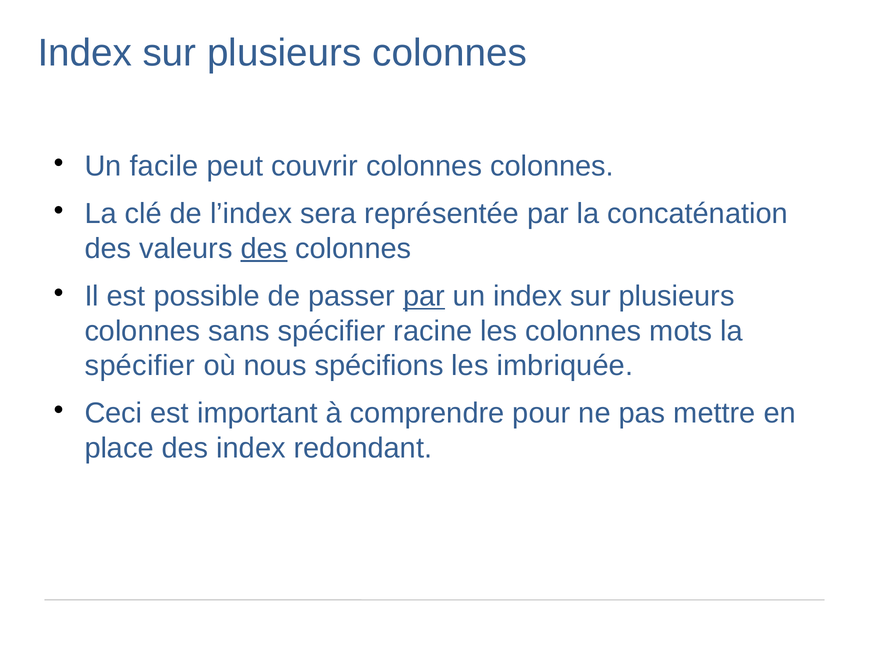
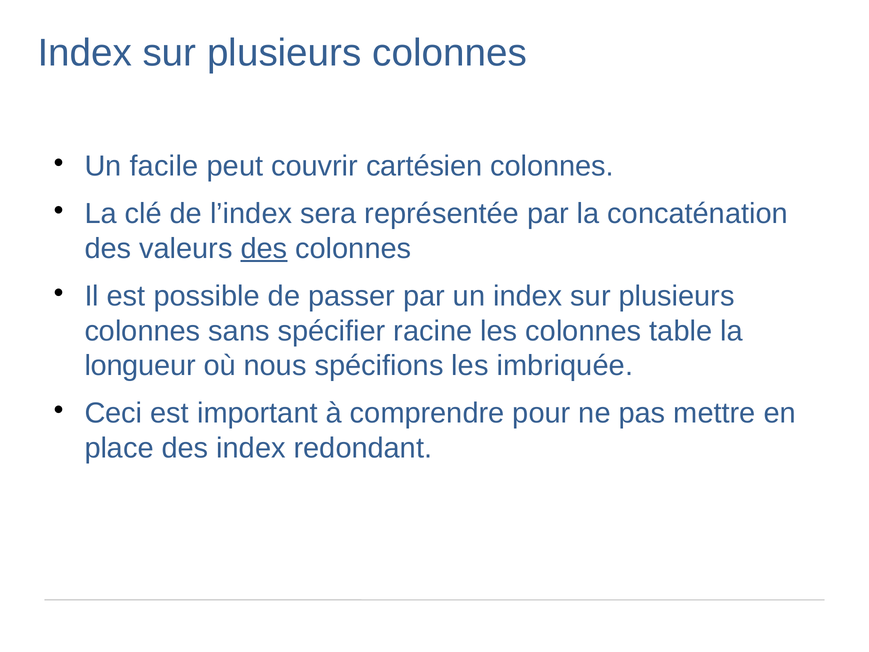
couvrir colonnes: colonnes -> cartésien
par at (424, 296) underline: present -> none
mots: mots -> table
spécifier at (140, 366): spécifier -> longueur
